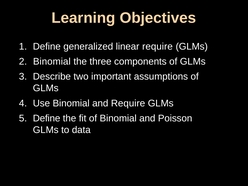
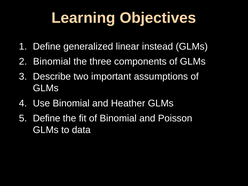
linear require: require -> instead
and Require: Require -> Heather
